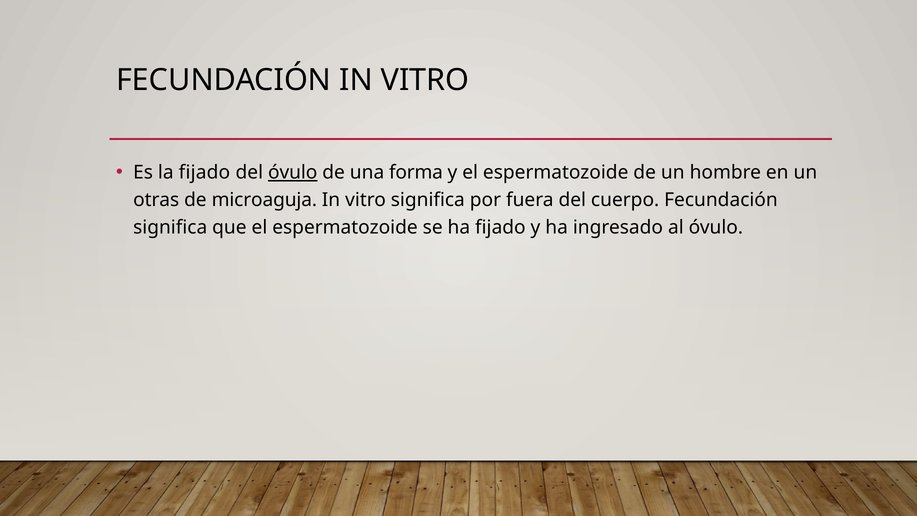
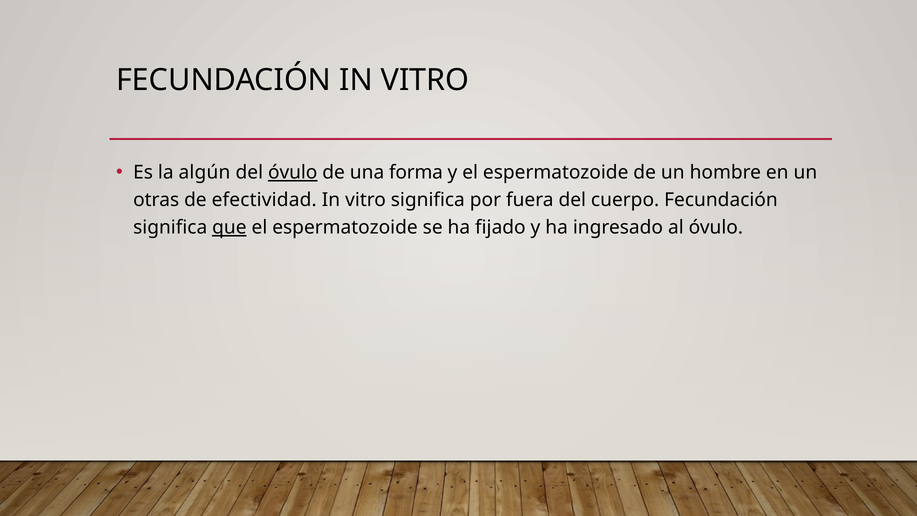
la fijado: fijado -> algún
microaguja: microaguja -> efectividad
que underline: none -> present
